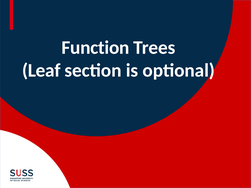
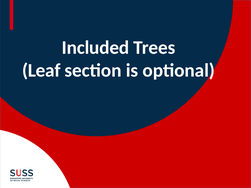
Function: Function -> Included
